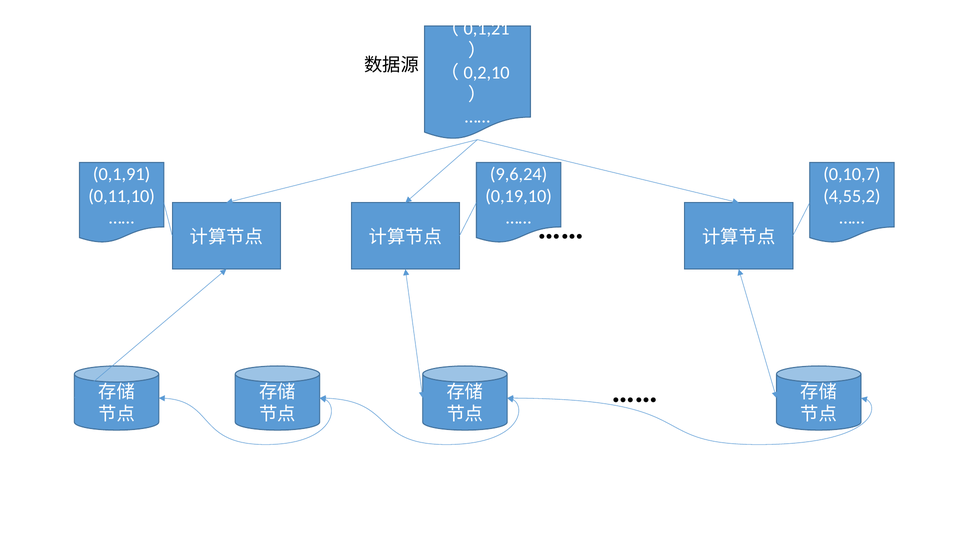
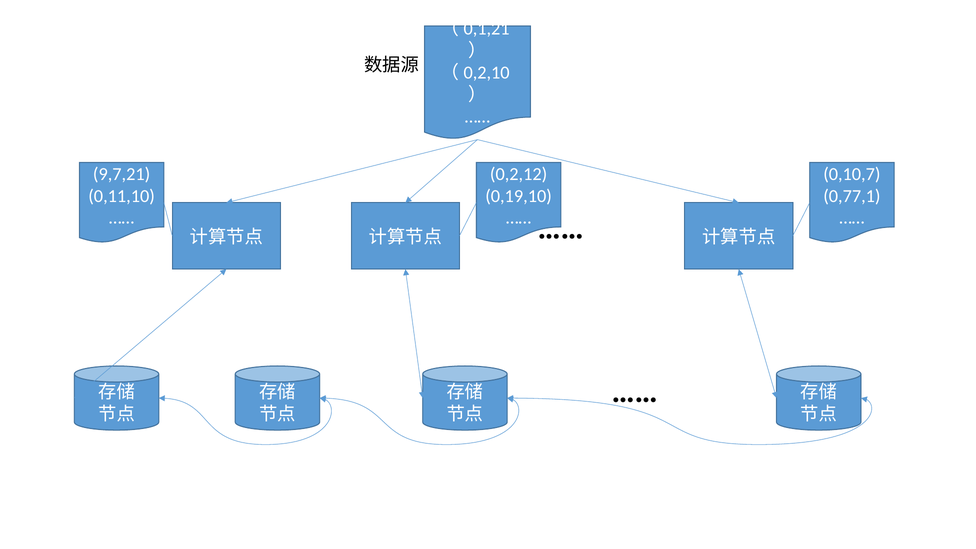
0,1,91: 0,1,91 -> 9,7,21
9,6,24: 9,6,24 -> 0,2,12
4,55,2: 4,55,2 -> 0,77,1
